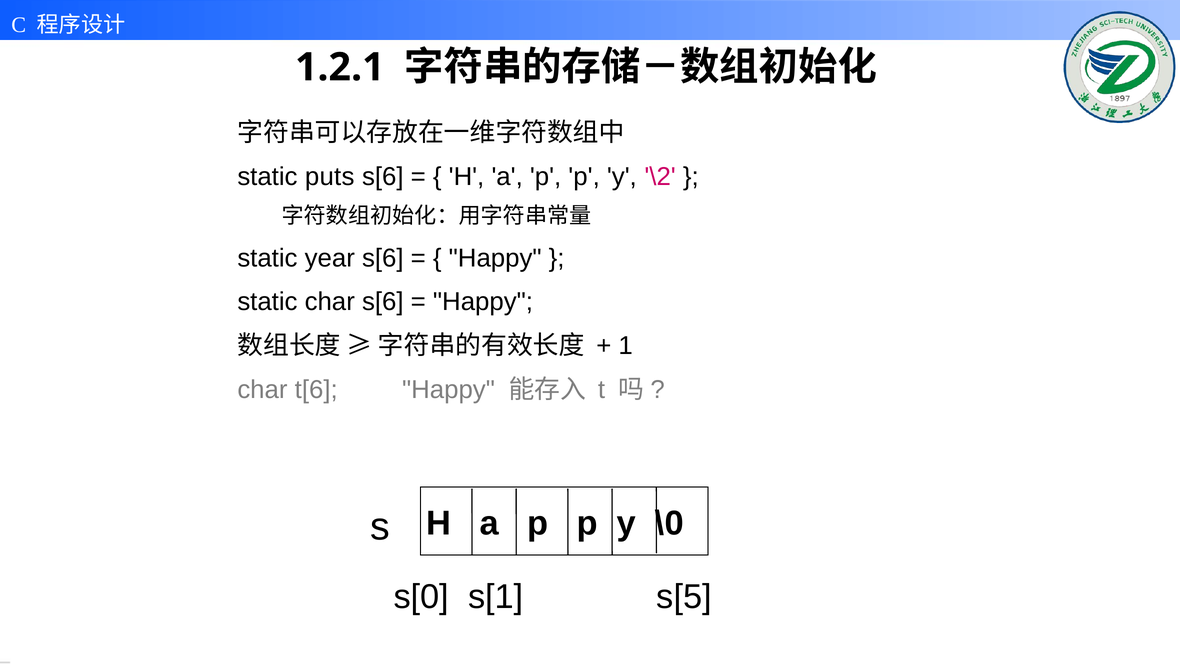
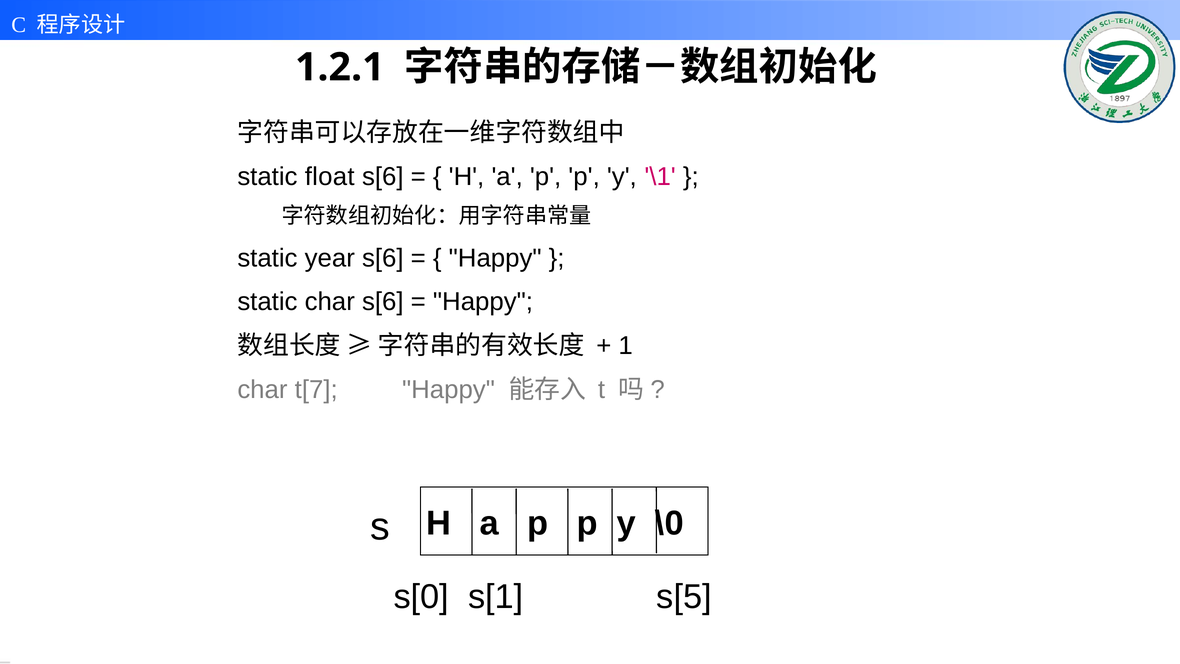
puts: puts -> float
\2: \2 -> \1
t[6: t[6 -> t[7
